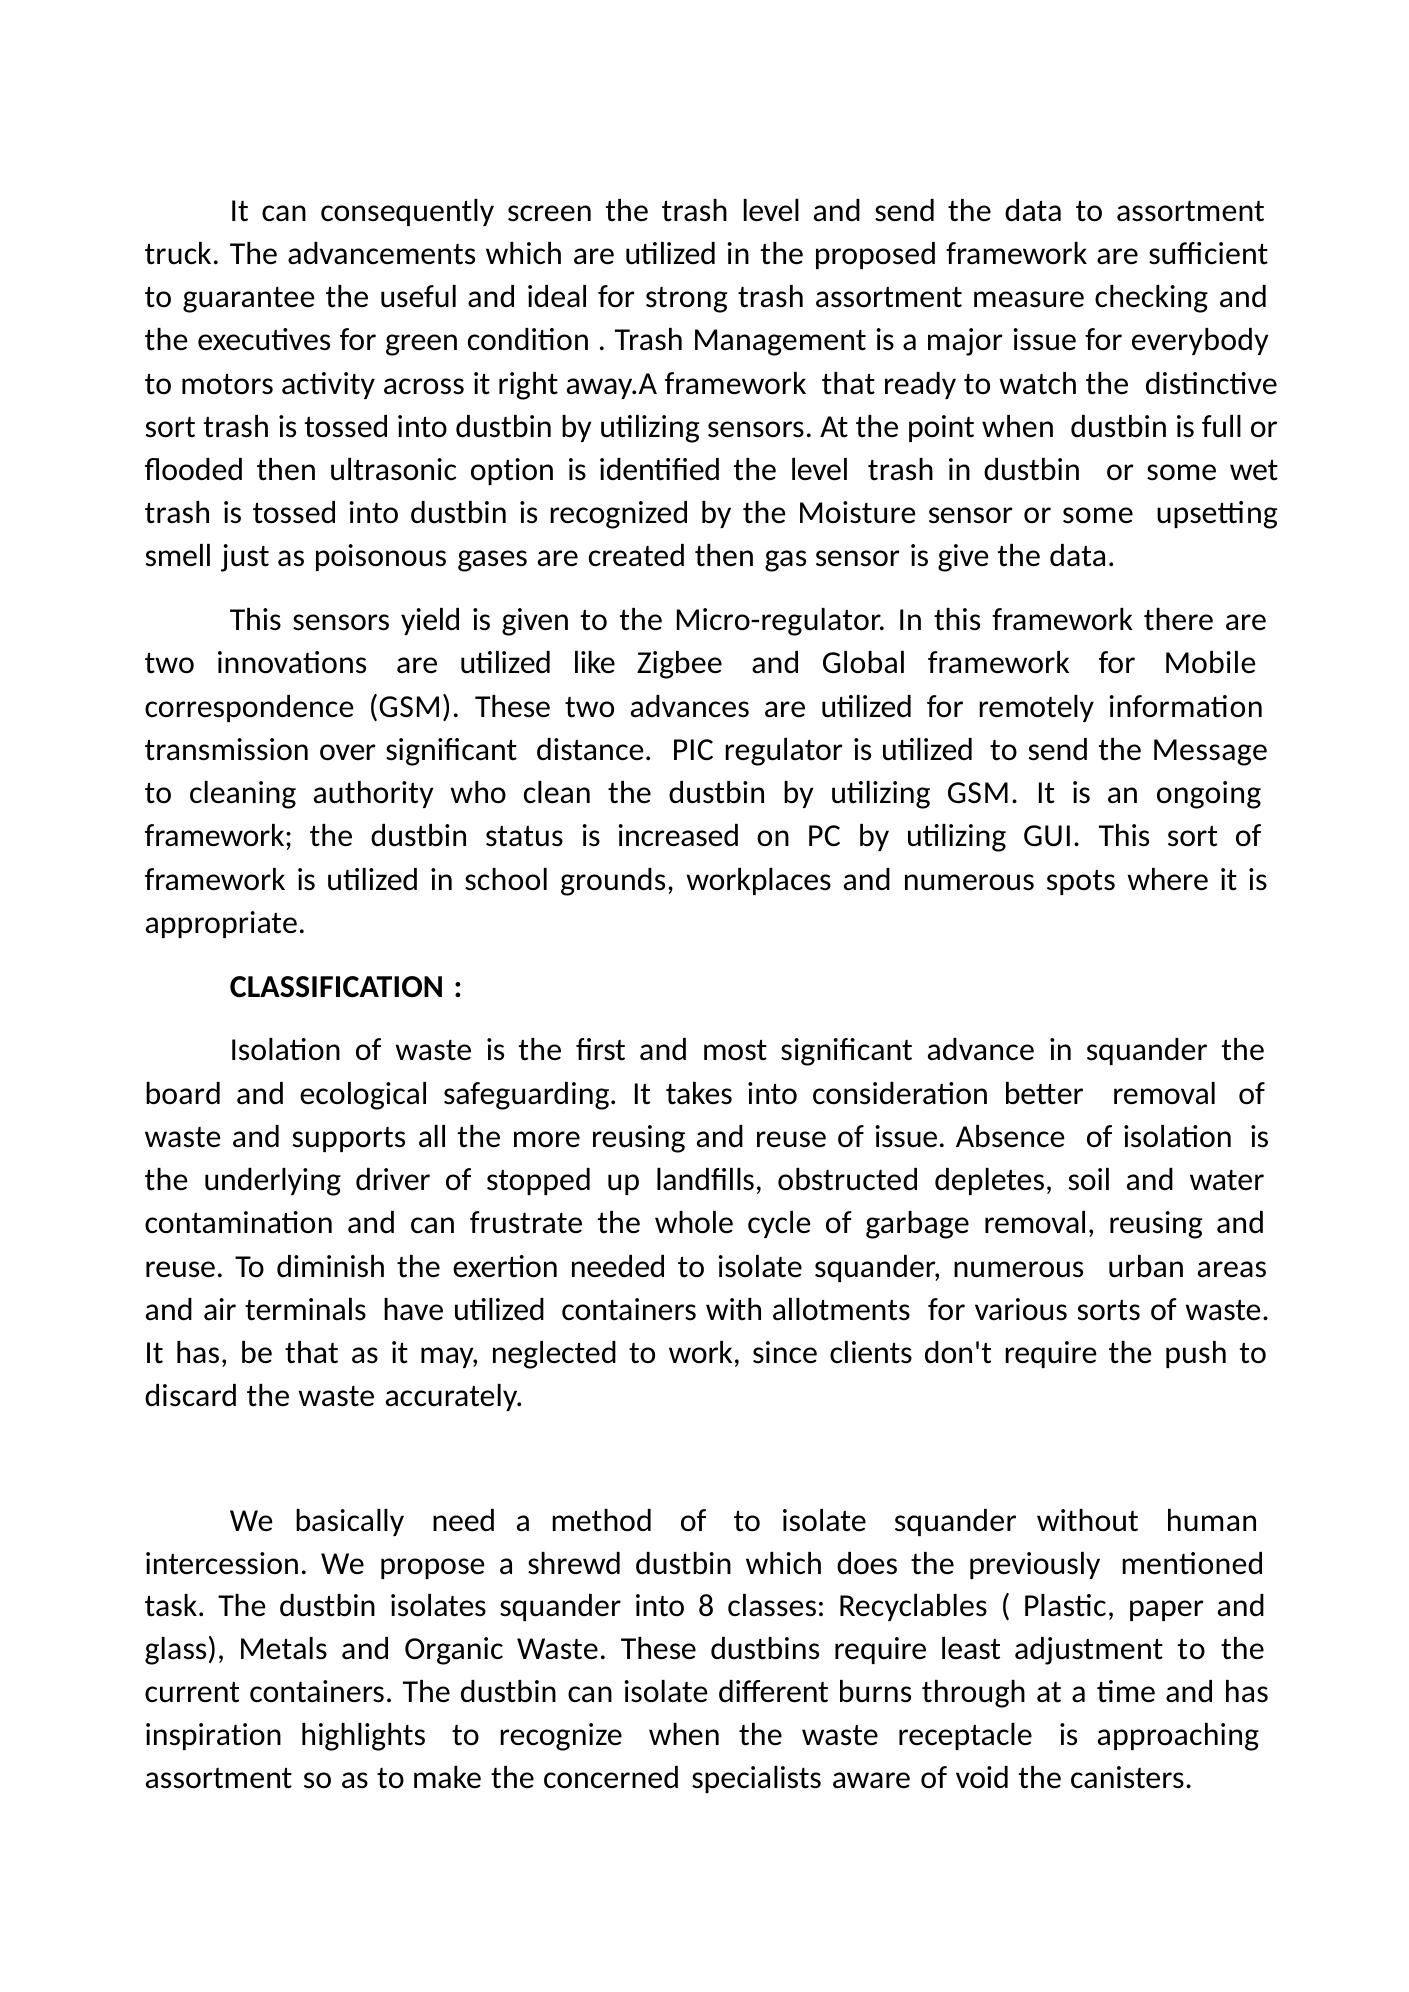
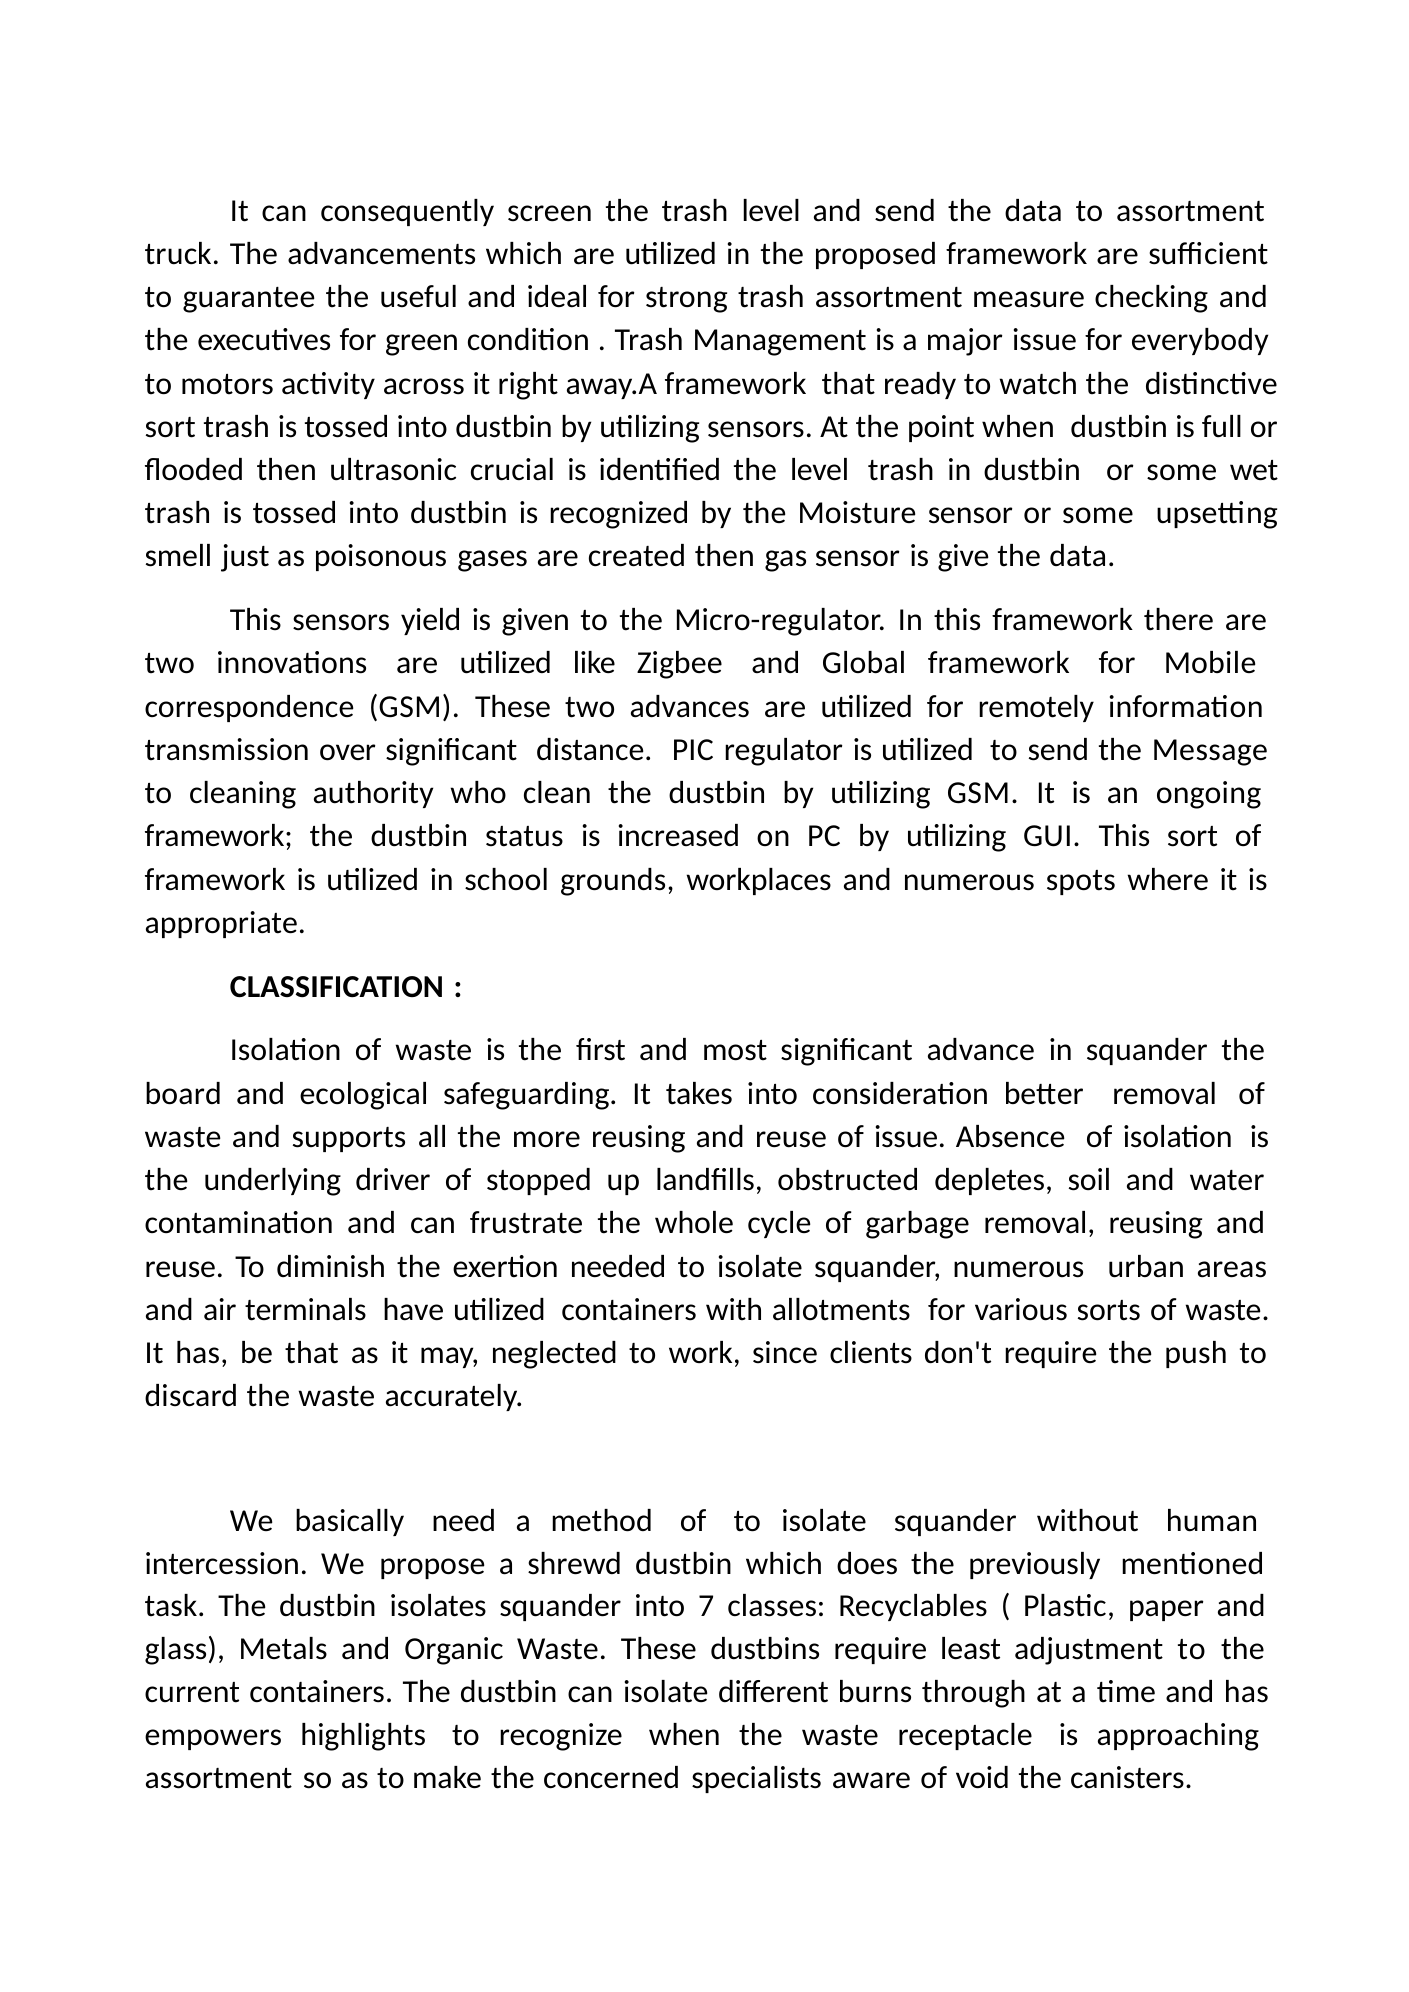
option: option -> crucial
8: 8 -> 7
inspiration: inspiration -> empowers
